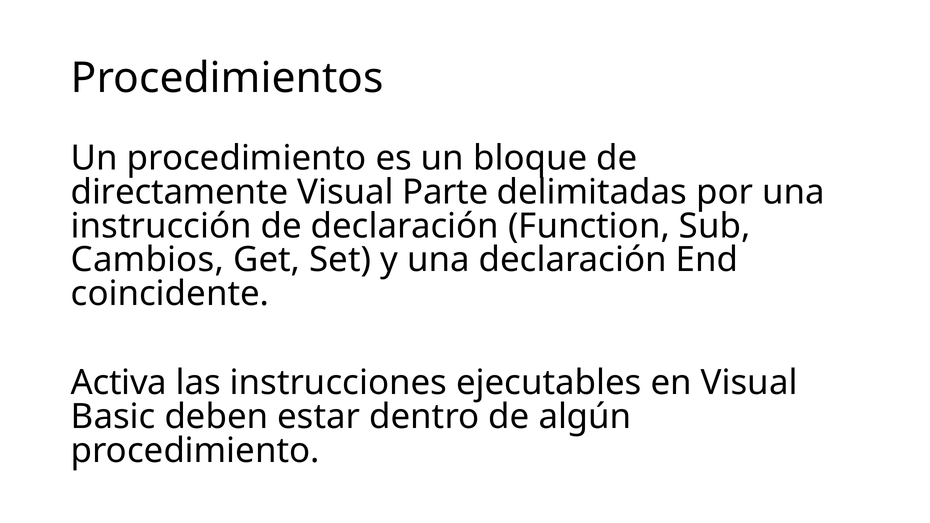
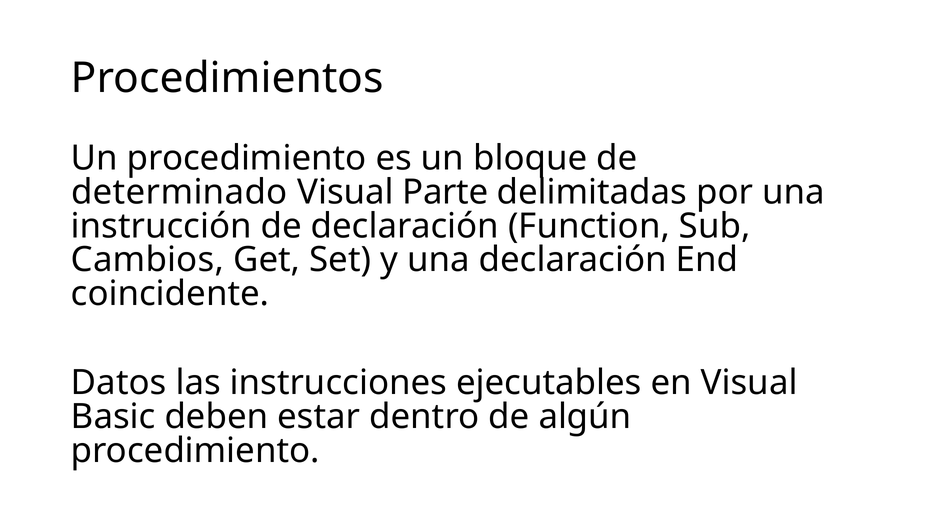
directamente: directamente -> determinado
Activa: Activa -> Datos
